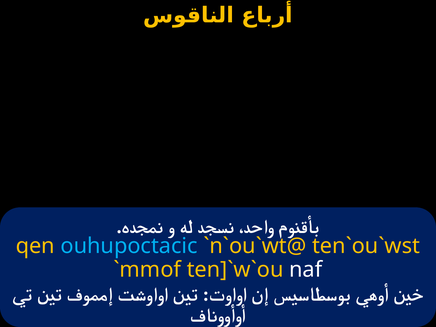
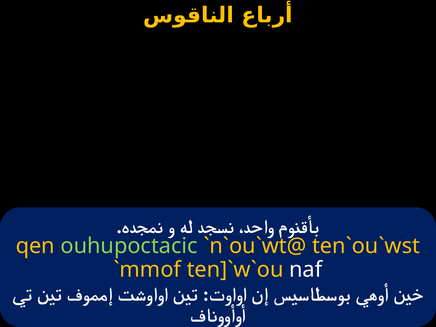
ouhupoctacic colour: light blue -> light green
